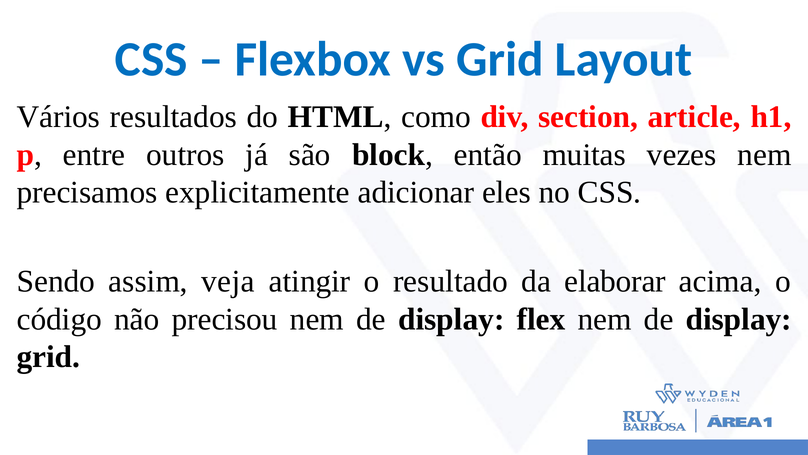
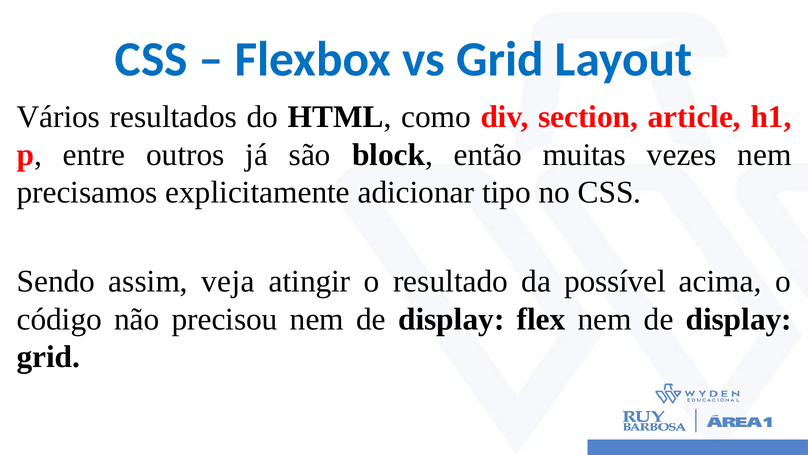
eles: eles -> tipo
elaborar: elaborar -> possível
